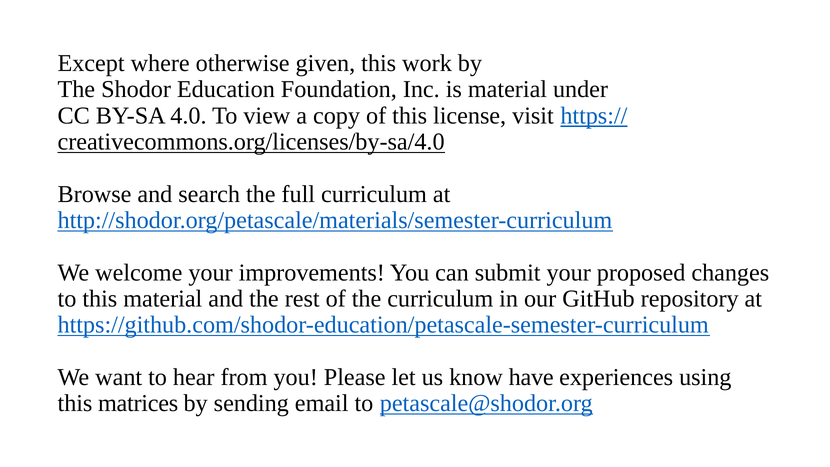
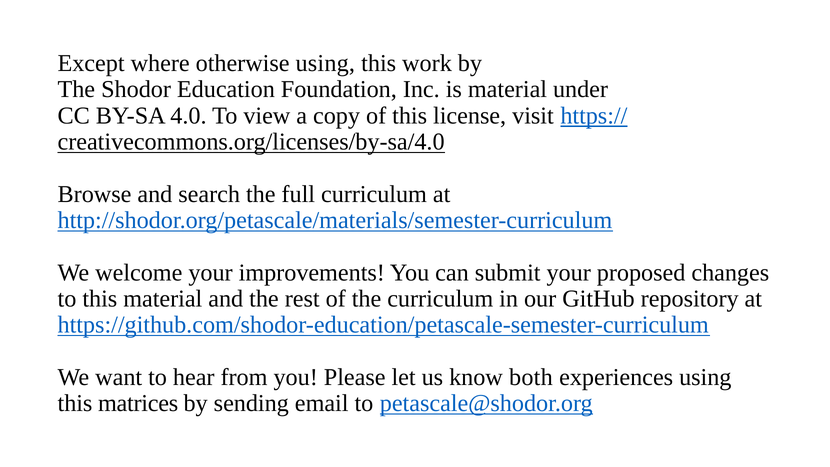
otherwise given: given -> using
have: have -> both
